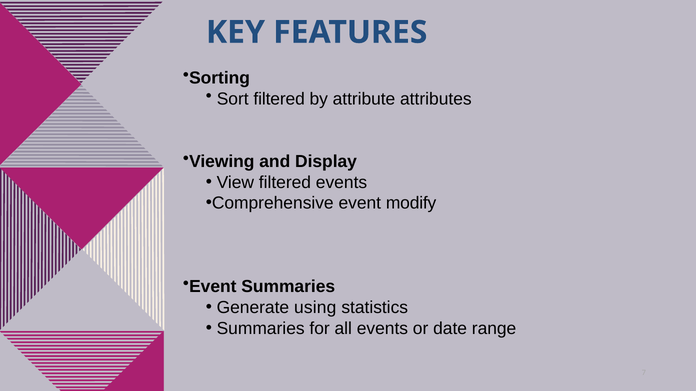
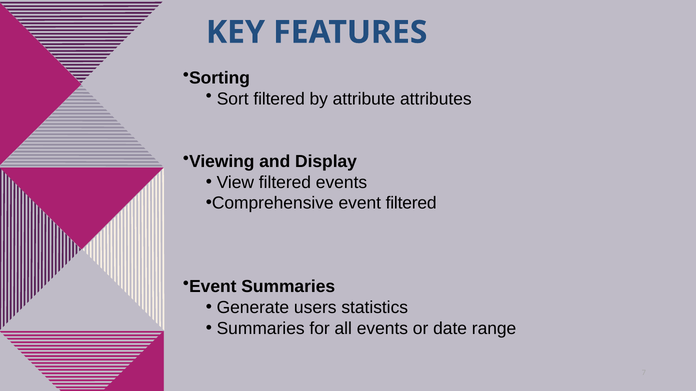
event modify: modify -> filtered
using: using -> users
